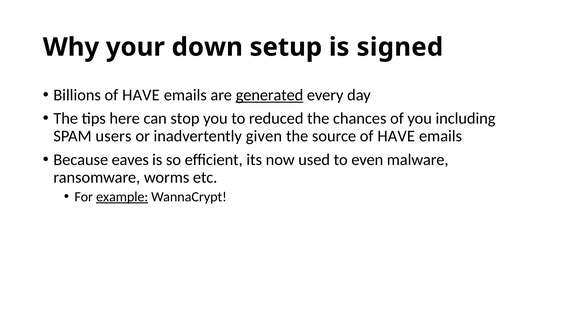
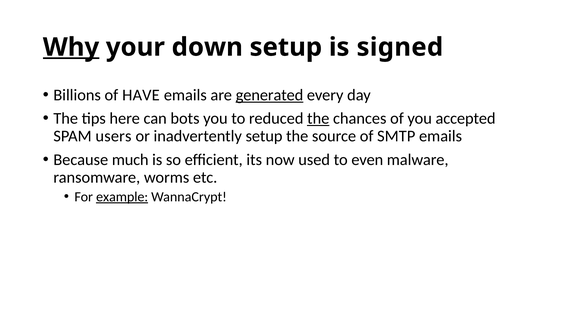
Why underline: none -> present
stop: stop -> bots
the at (318, 119) underline: none -> present
including: including -> accepted
inadvertently given: given -> setup
source of HAVE: HAVE -> SMTP
eaves: eaves -> much
